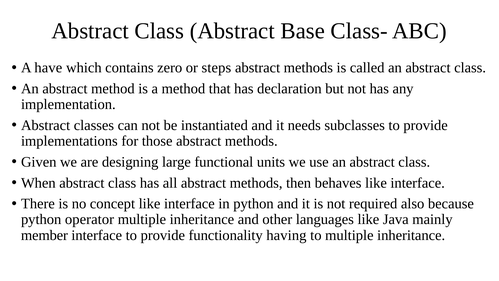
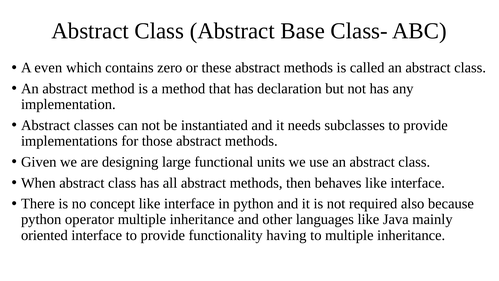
have: have -> even
steps: steps -> these
member: member -> oriented
